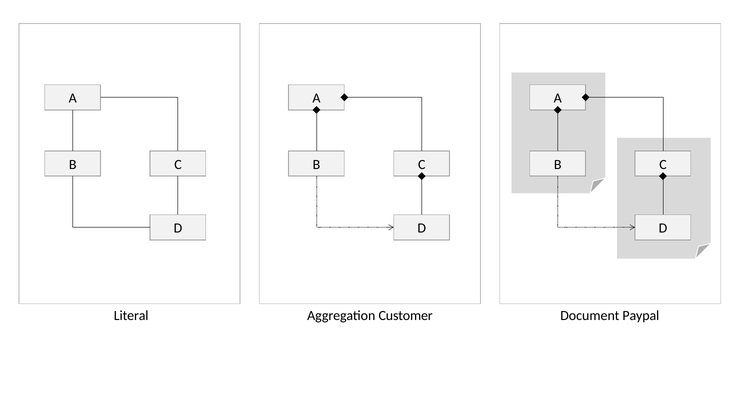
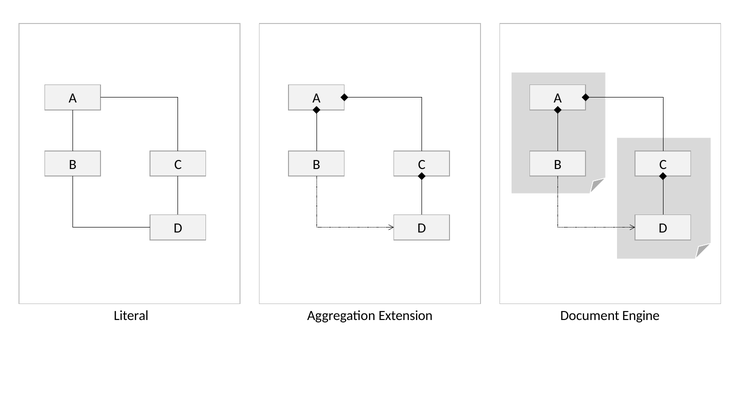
Customer: Customer -> Extension
Paypal: Paypal -> Engine
